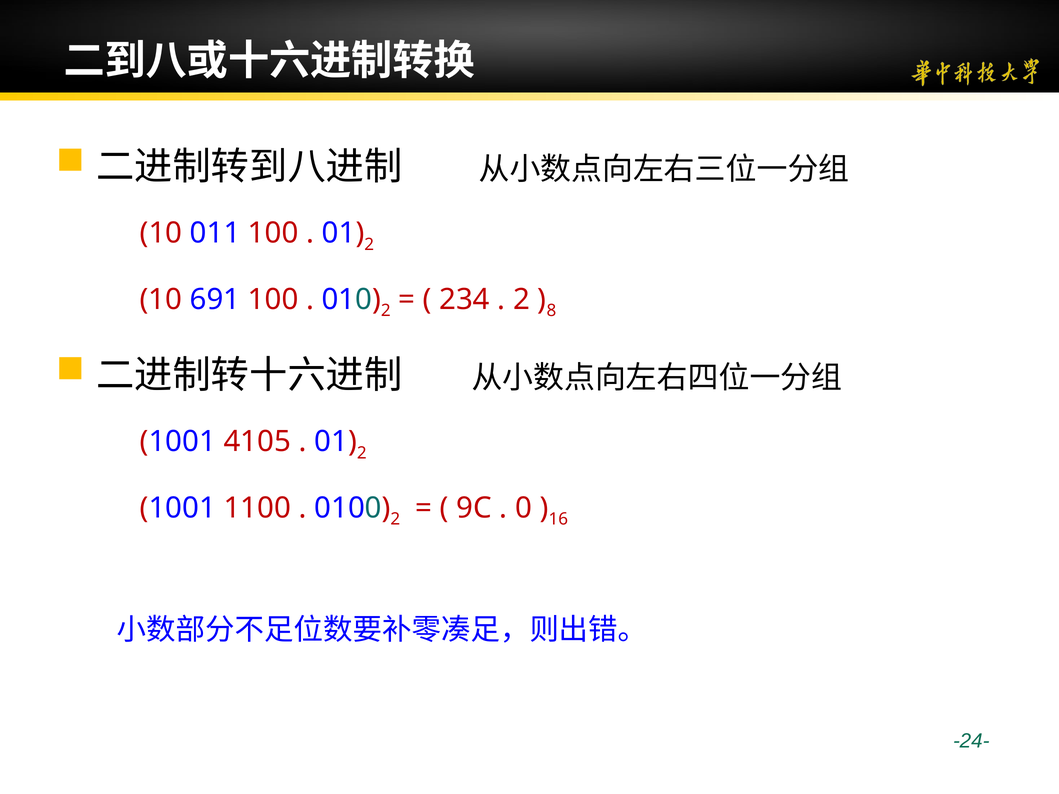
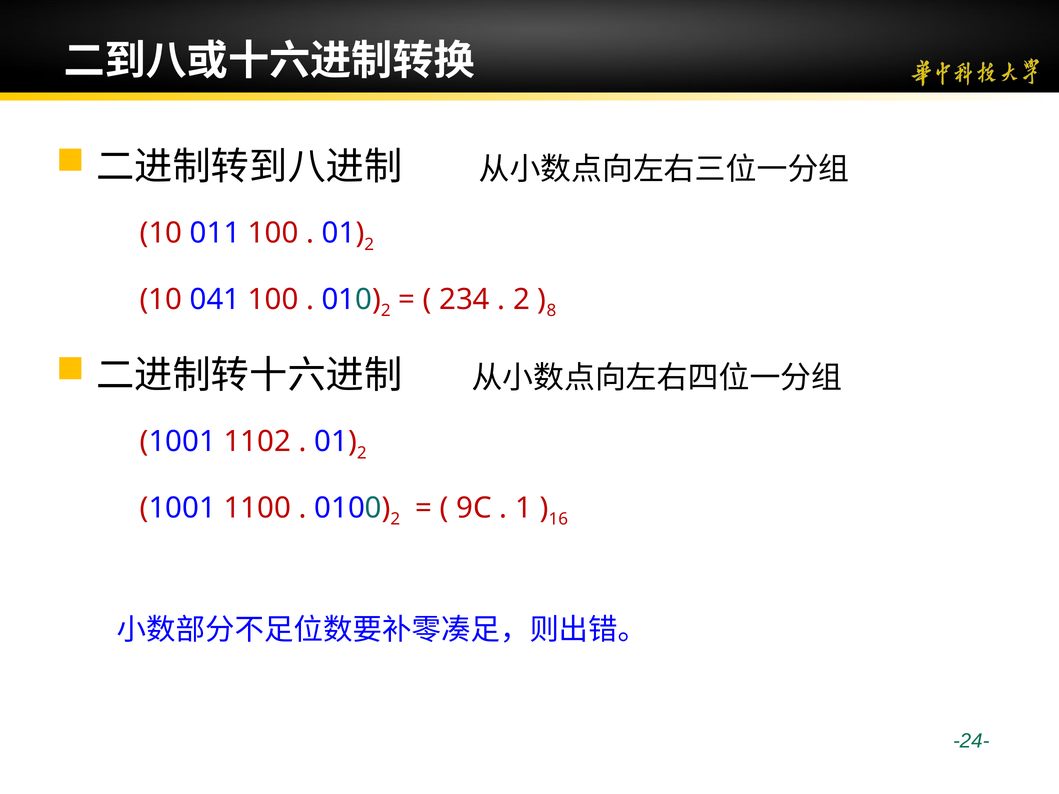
691: 691 -> 041
4105: 4105 -> 1102
0: 0 -> 1
